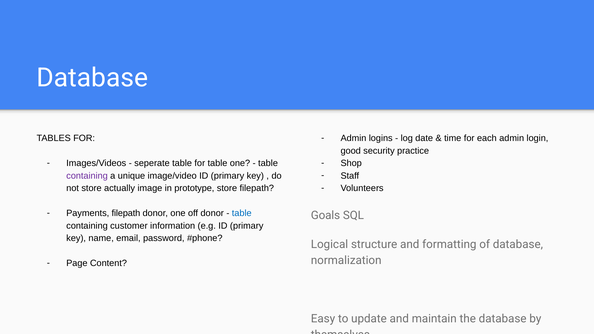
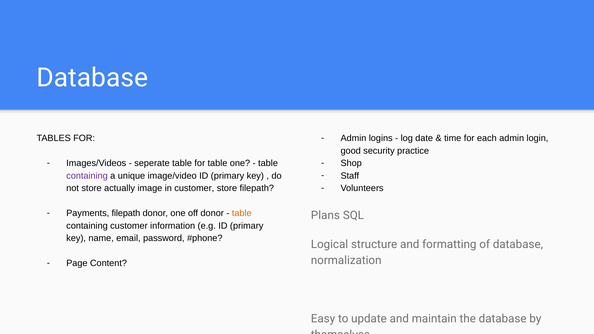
in prototype: prototype -> customer
table at (242, 213) colour: blue -> orange
Goals: Goals -> Plans
